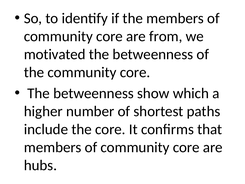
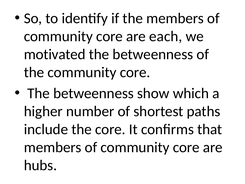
from: from -> each
